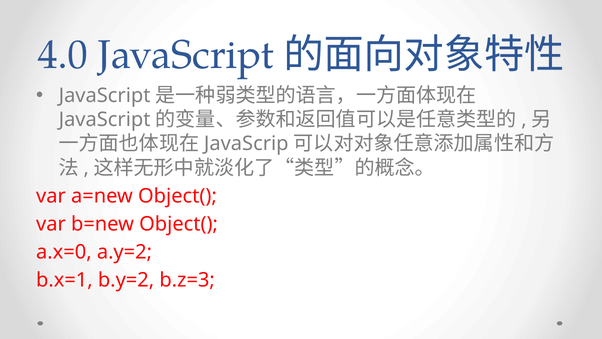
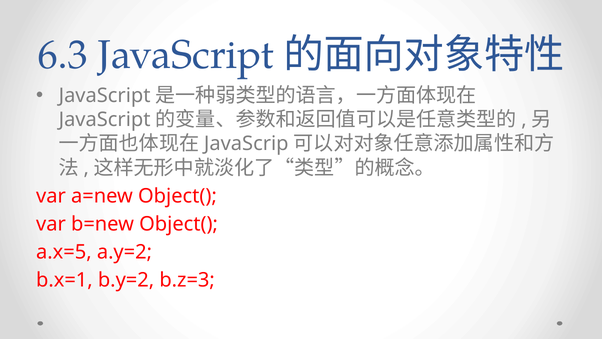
4.0: 4.0 -> 6.3
a.x=0: a.x=0 -> a.x=5
